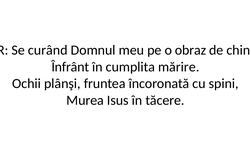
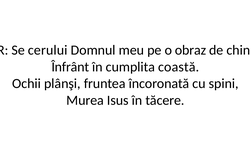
curând: curând -> cerului
mărire: mărire -> coastă
